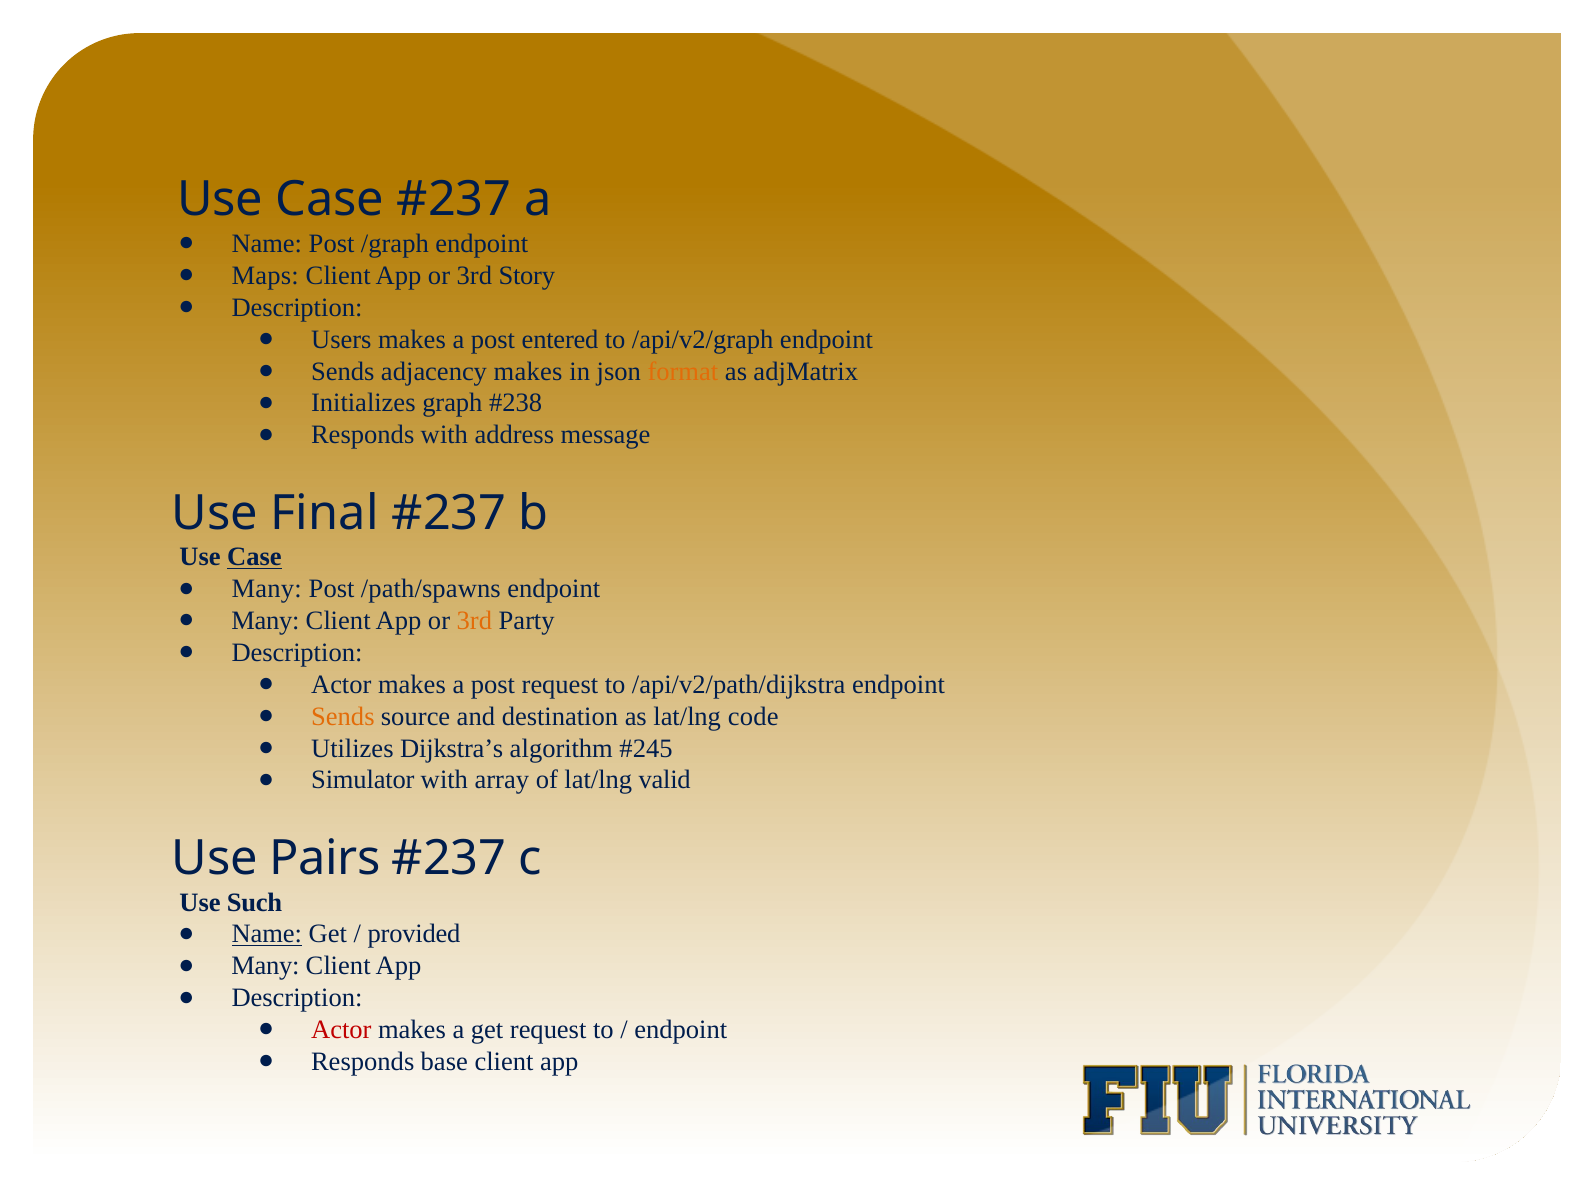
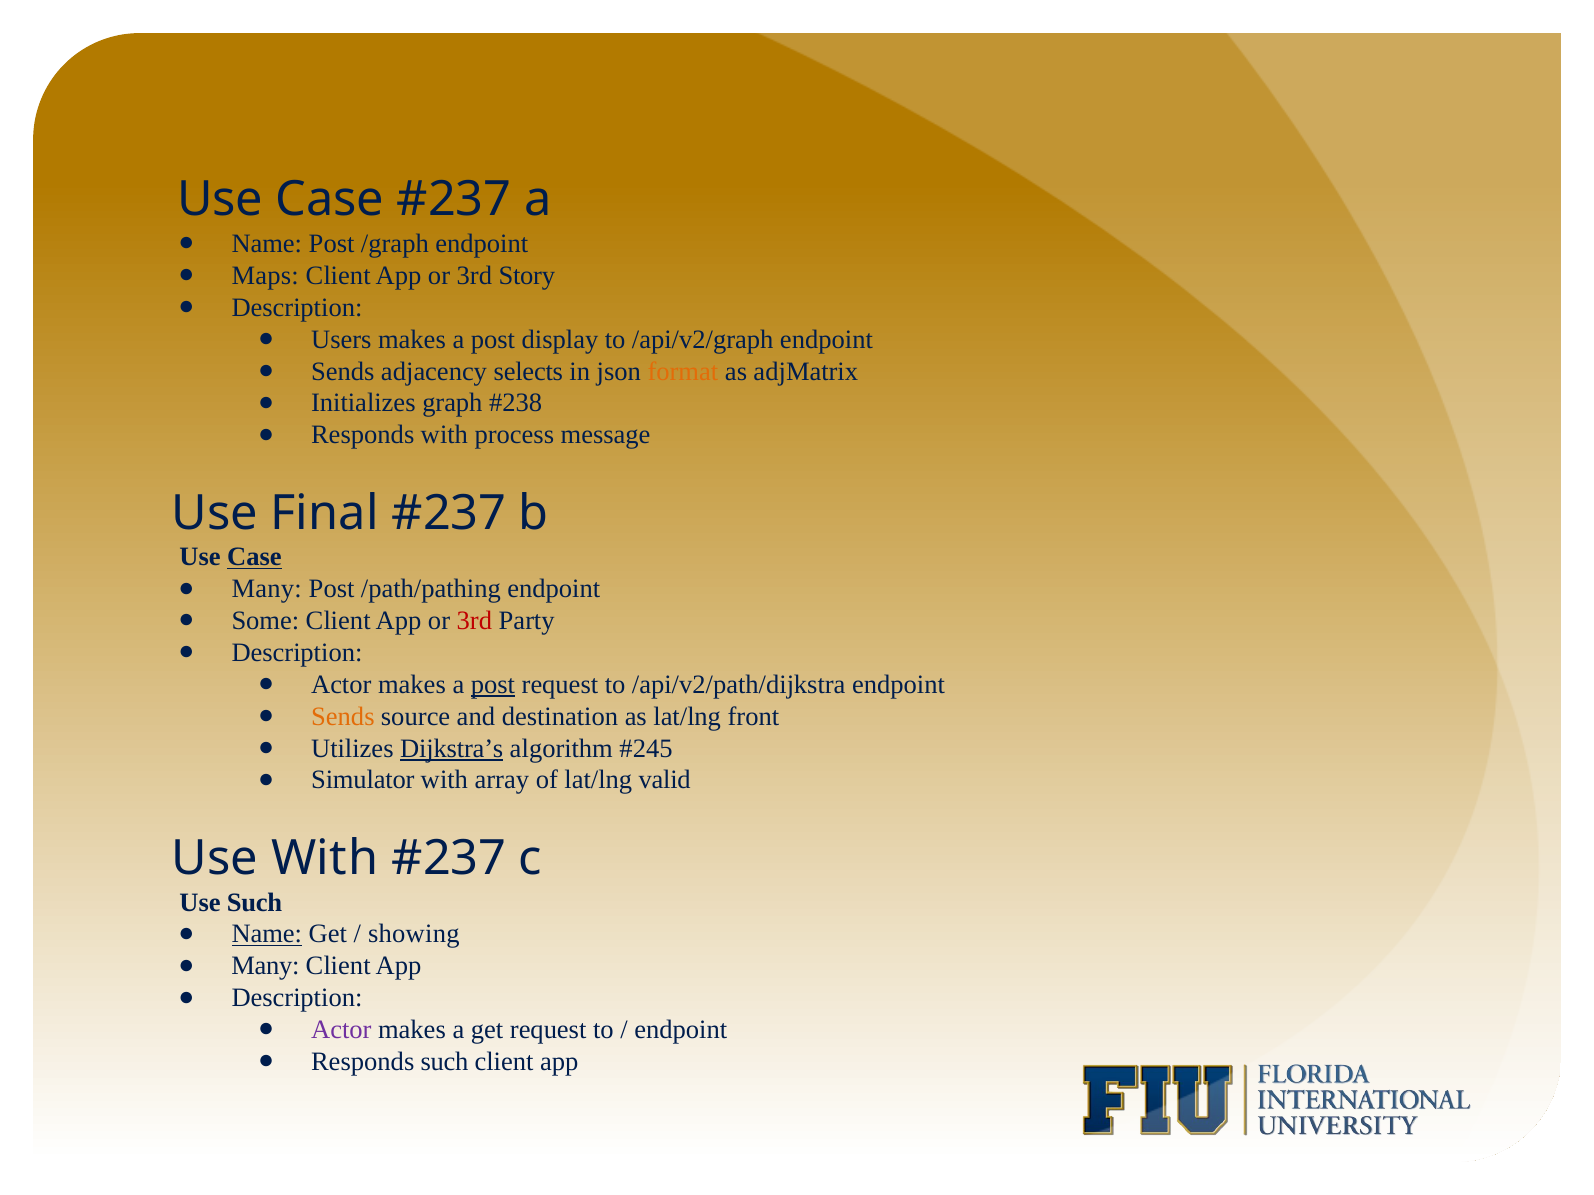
entered: entered -> display
adjacency makes: makes -> selects
address: address -> process
/path/spawns: /path/spawns -> /path/pathing
Many at (265, 621): Many -> Some
3rd at (474, 621) colour: orange -> red
post at (493, 685) underline: none -> present
code: code -> front
Dijkstra’s underline: none -> present
Use Pairs: Pairs -> With
provided: provided -> showing
Actor at (341, 1030) colour: red -> purple
Responds base: base -> such
